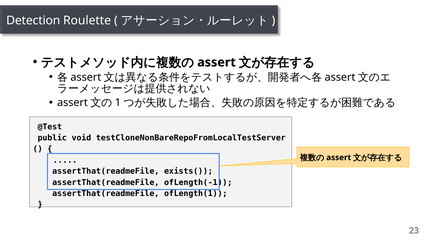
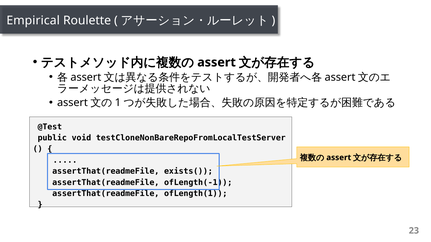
Detection: Detection -> Empirical
